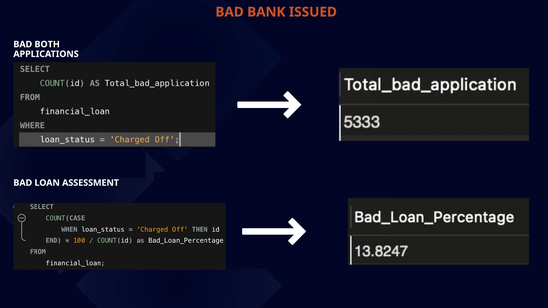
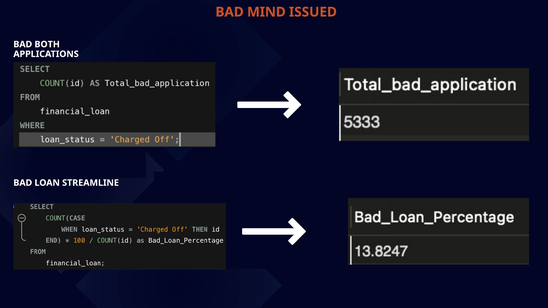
BANK: BANK -> MIND
ASSESSMENT: ASSESSMENT -> STREAMLINE
